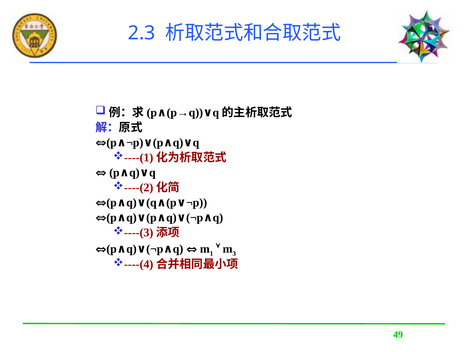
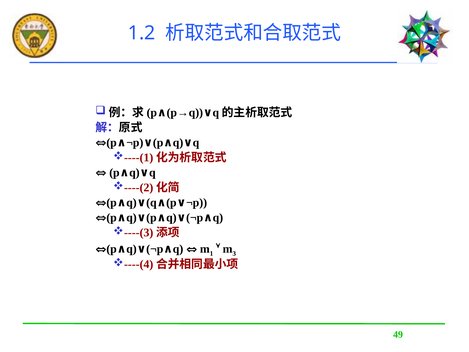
2.3: 2.3 -> 1.2
